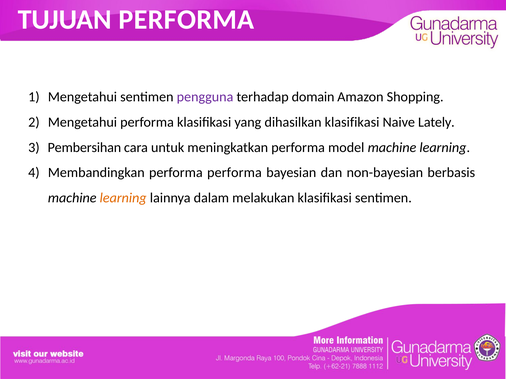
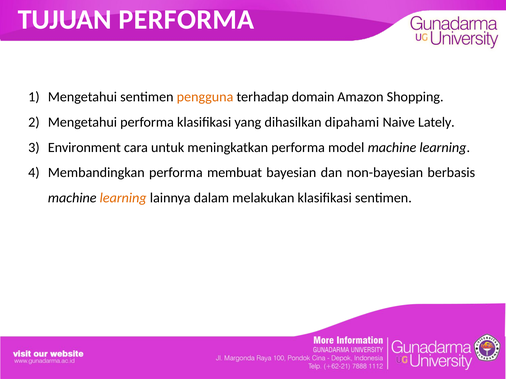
pengguna colour: purple -> orange
dihasilkan klasifikasi: klasifikasi -> dipahami
Pembersihan: Pembersihan -> Environment
performa performa: performa -> membuat
